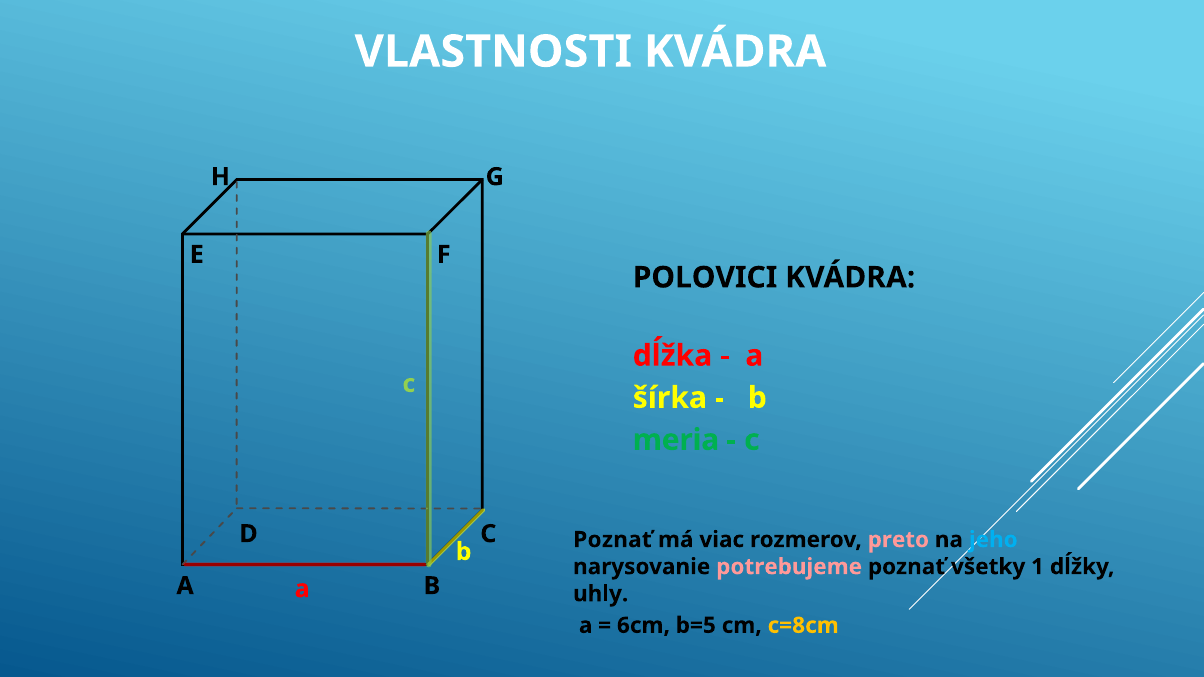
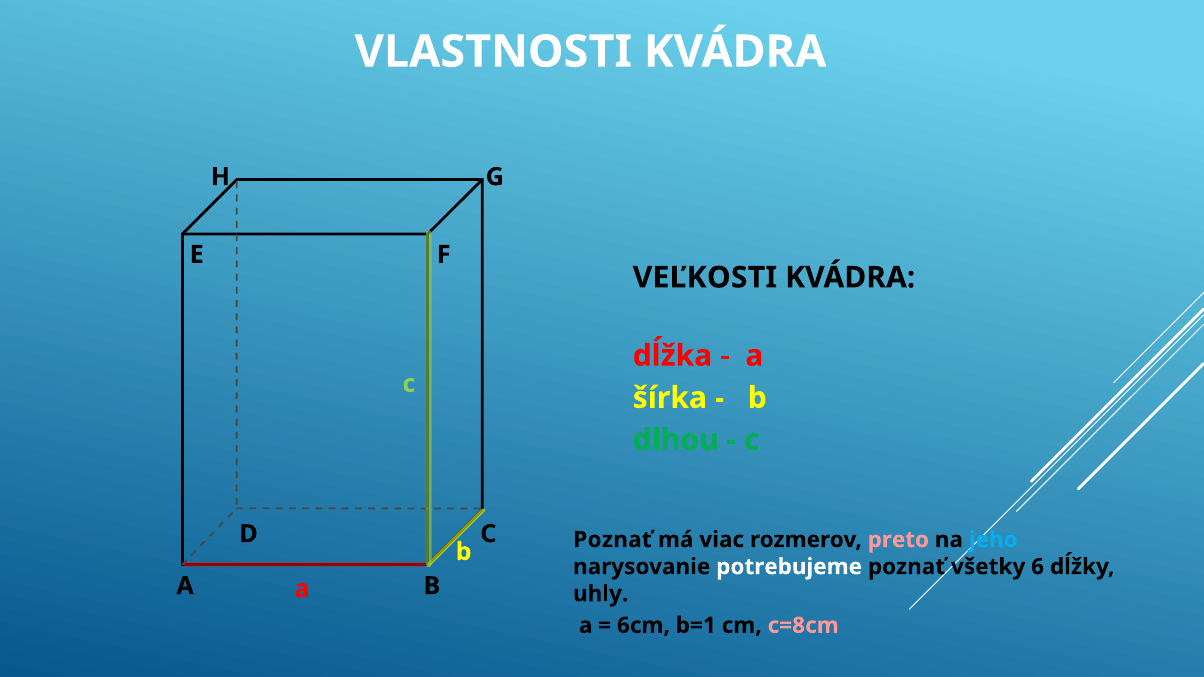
POLOVICI: POLOVICI -> VEĽKOSTI
meria: meria -> dlhou
potrebujeme colour: pink -> white
1: 1 -> 6
b=5: b=5 -> b=1
c=8cm colour: yellow -> pink
